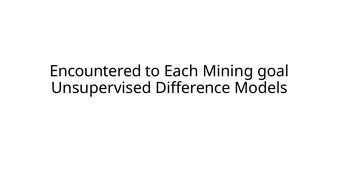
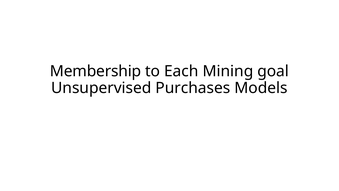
Encountered: Encountered -> Membership
Difference: Difference -> Purchases
